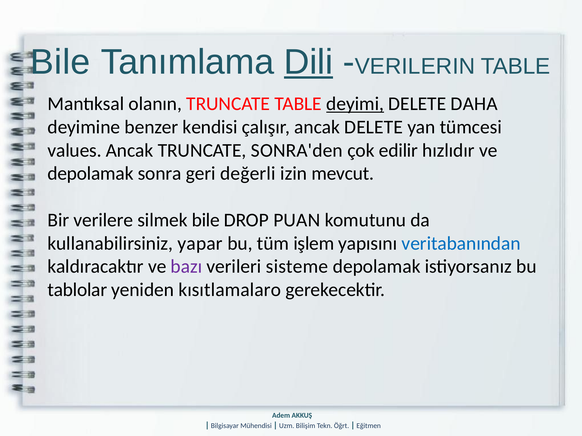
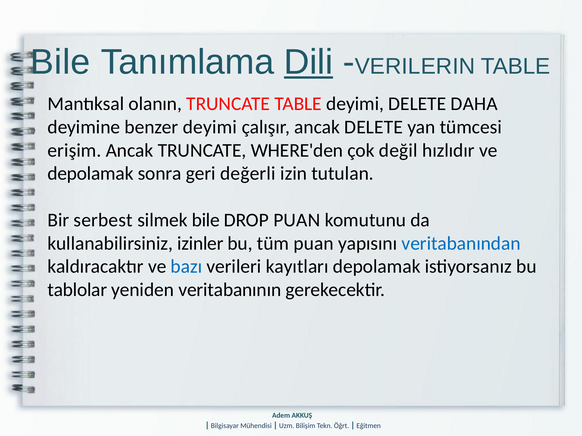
deyimi at (355, 104) underline: present -> none
benzer kendisi: kendisi -> deyimi
values: values -> erişim
SONRA'den: SONRA'den -> WHERE'den
edilir: edilir -> değil
mevcut: mevcut -> tutulan
verilere: verilere -> serbest
yapar: yapar -> izinler
tüm işlem: işlem -> puan
bazı colour: purple -> blue
sisteme: sisteme -> kayıtları
kısıtlamalaro: kısıtlamalaro -> veritabanının
